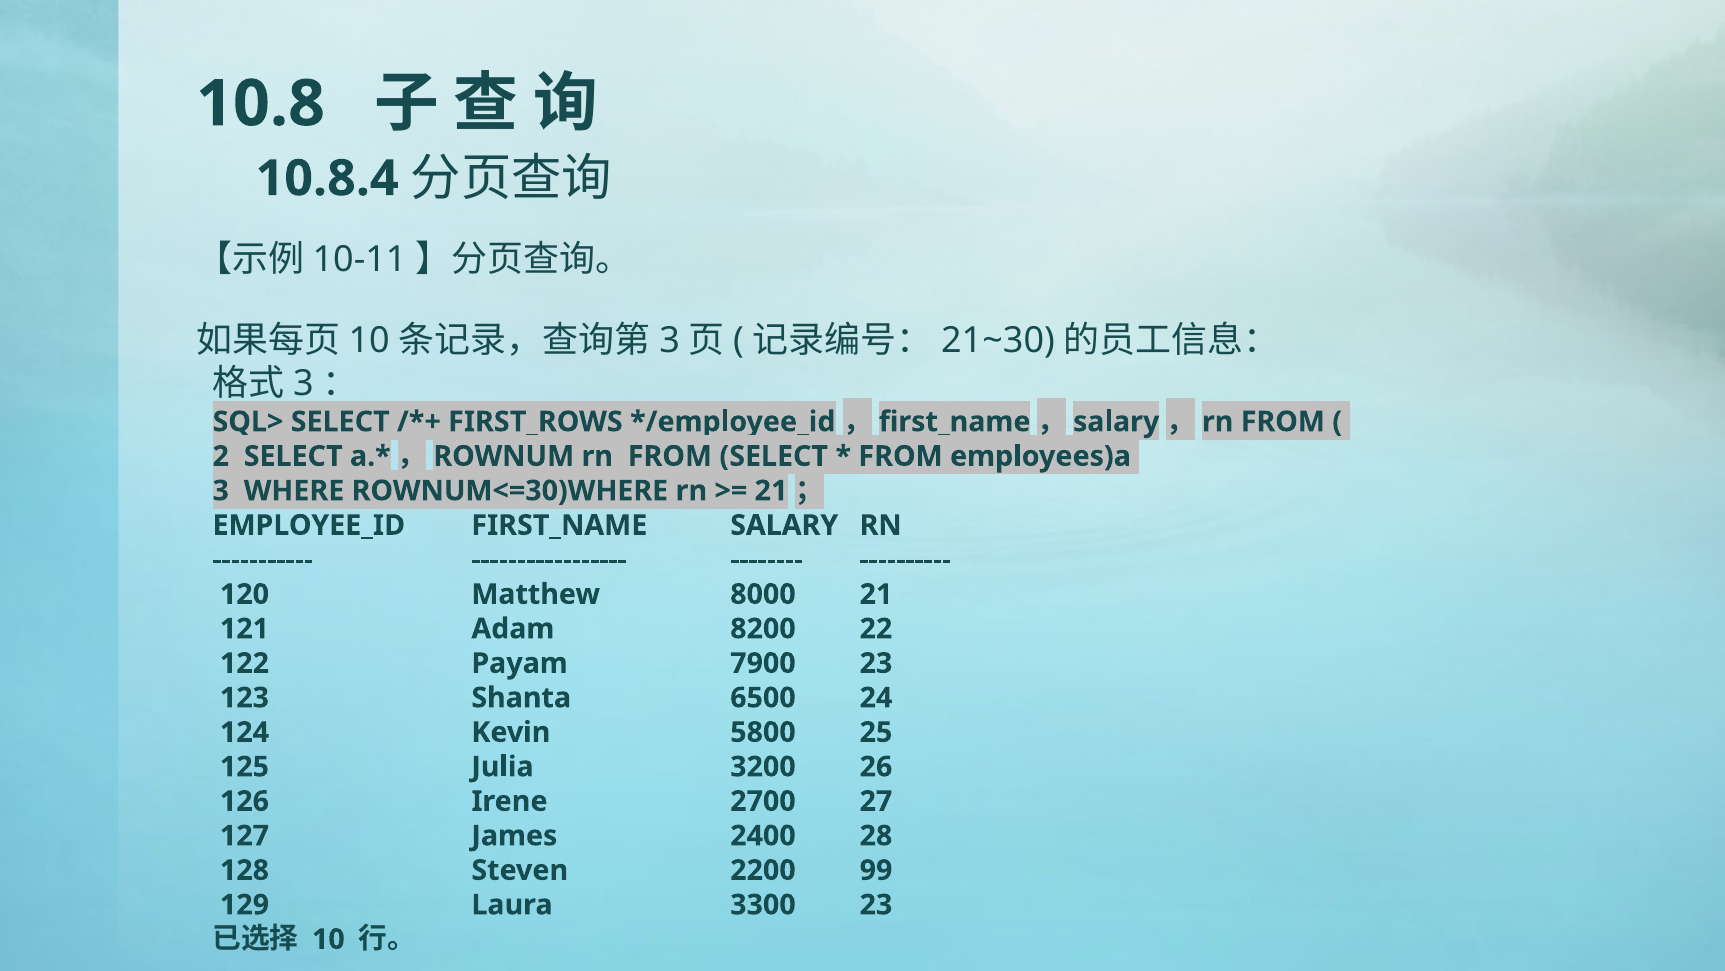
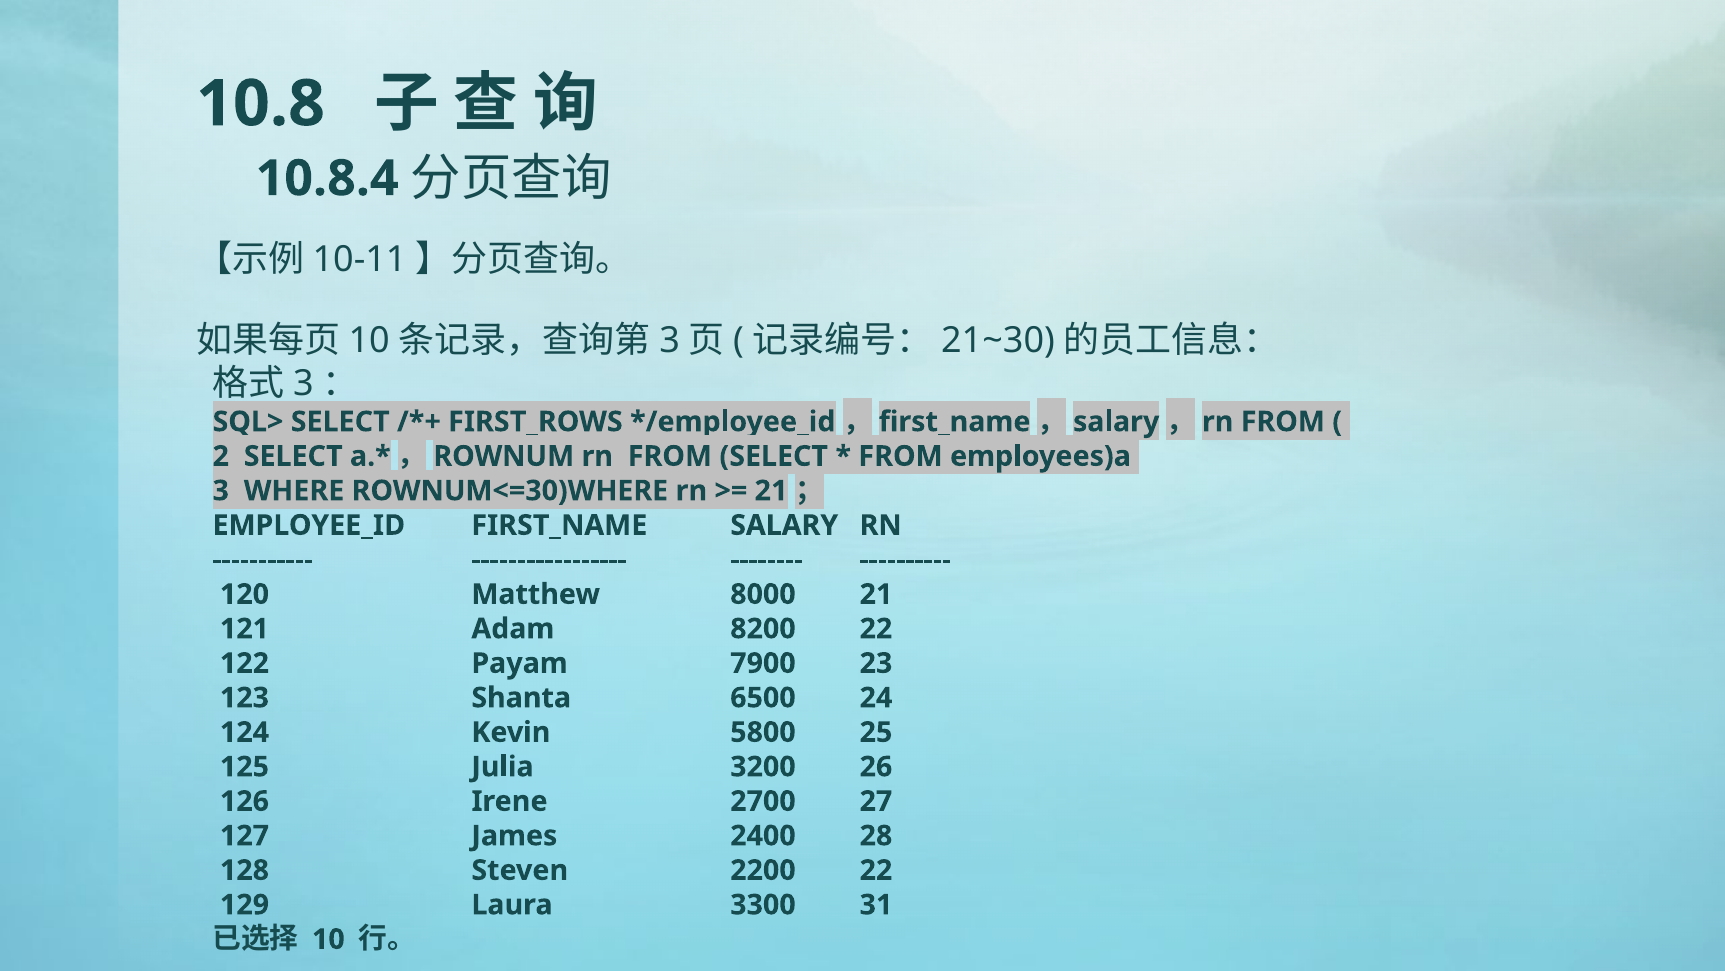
2200 99: 99 -> 22
3300 23: 23 -> 31
